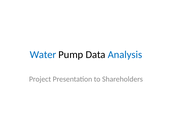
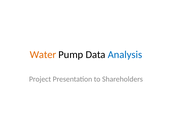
Water colour: blue -> orange
